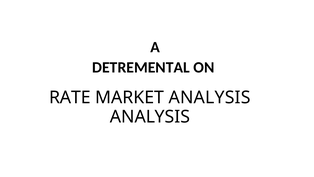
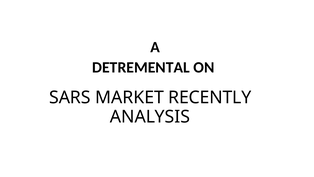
RATE: RATE -> SARS
MARKET ANALYSIS: ANALYSIS -> RECENTLY
